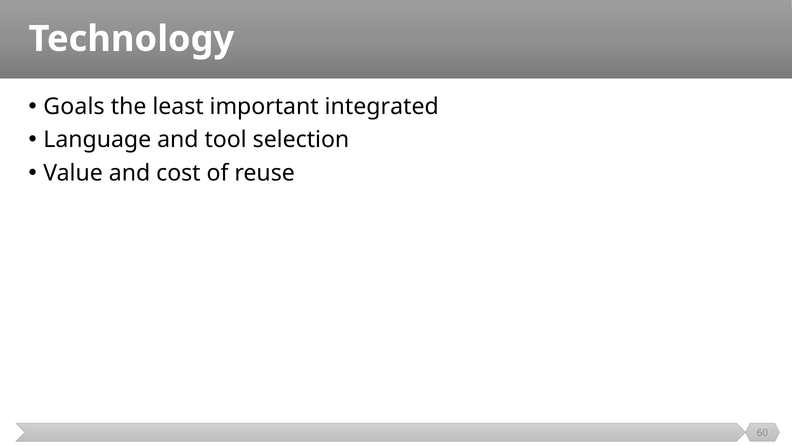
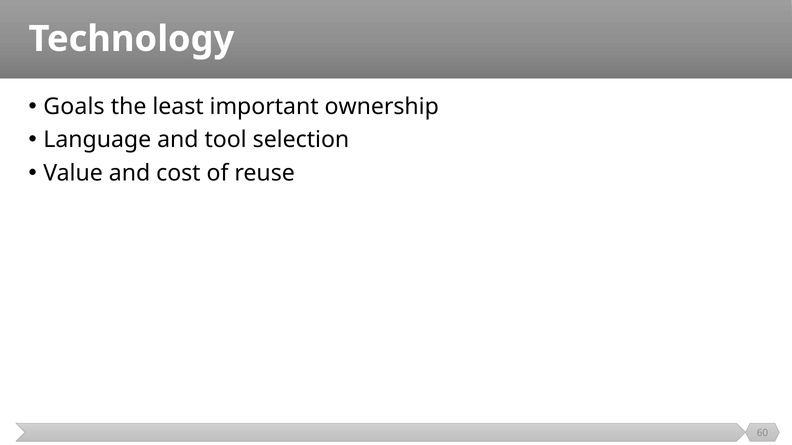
integrated: integrated -> ownership
